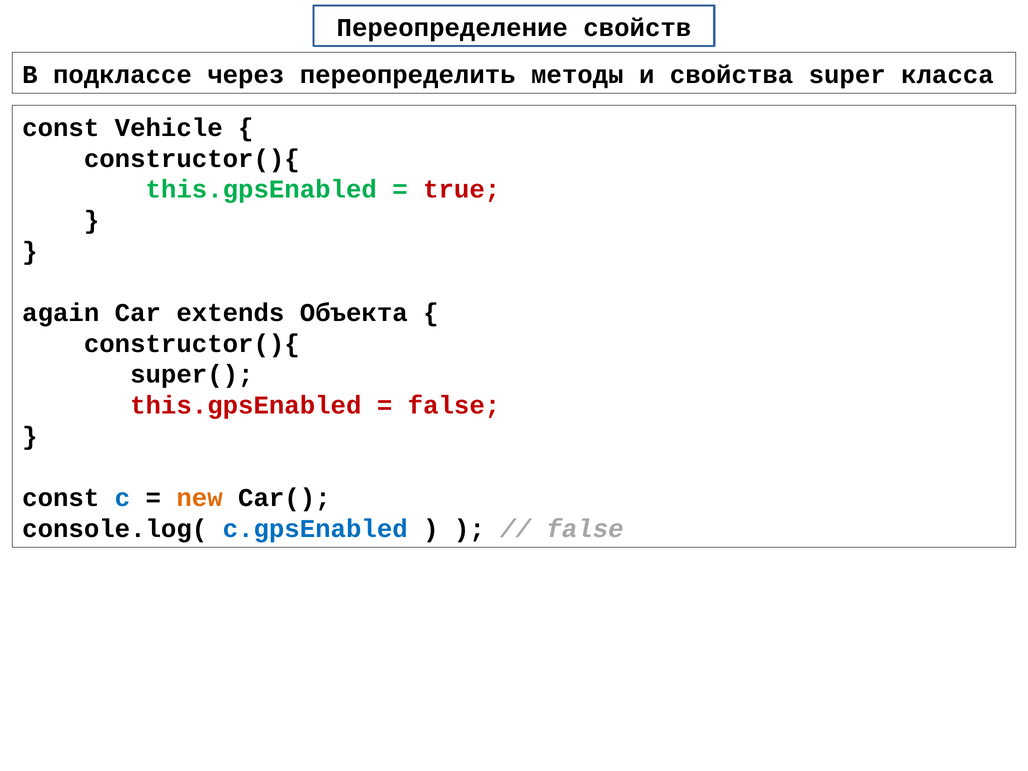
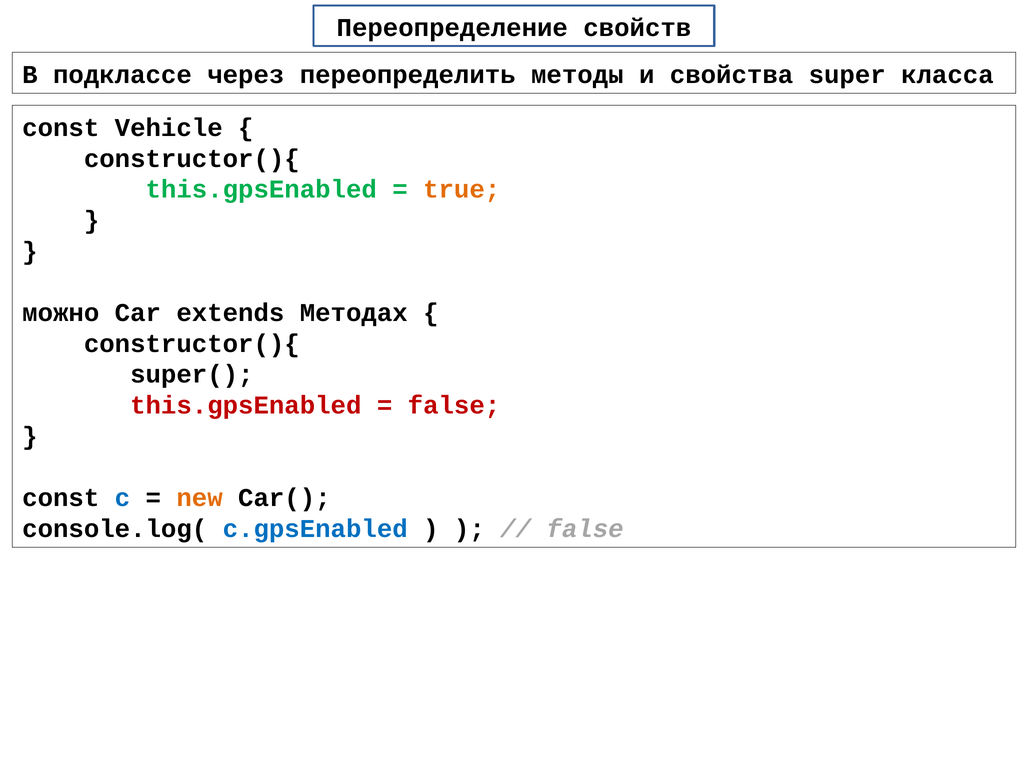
true colour: red -> orange
again: again -> можно
Объекта: Объекта -> Методах
